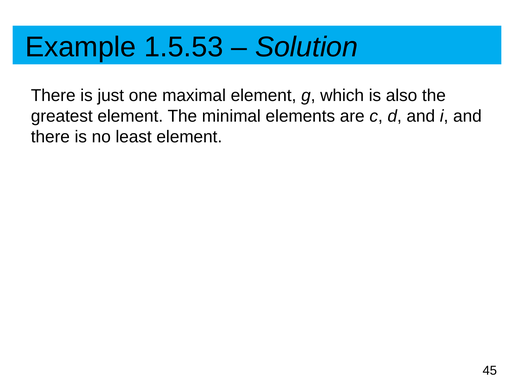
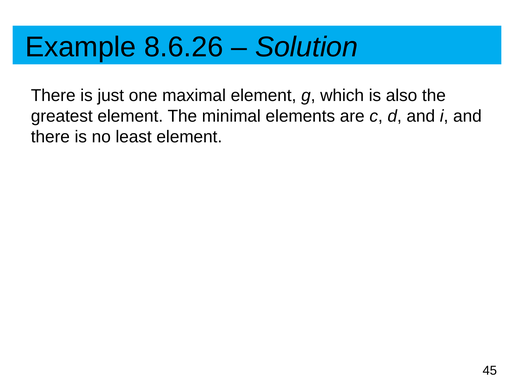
1.5.53: 1.5.53 -> 8.6.26
